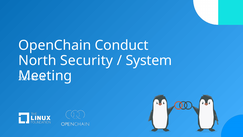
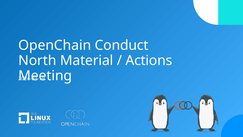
Security: Security -> Material
System: System -> Actions
